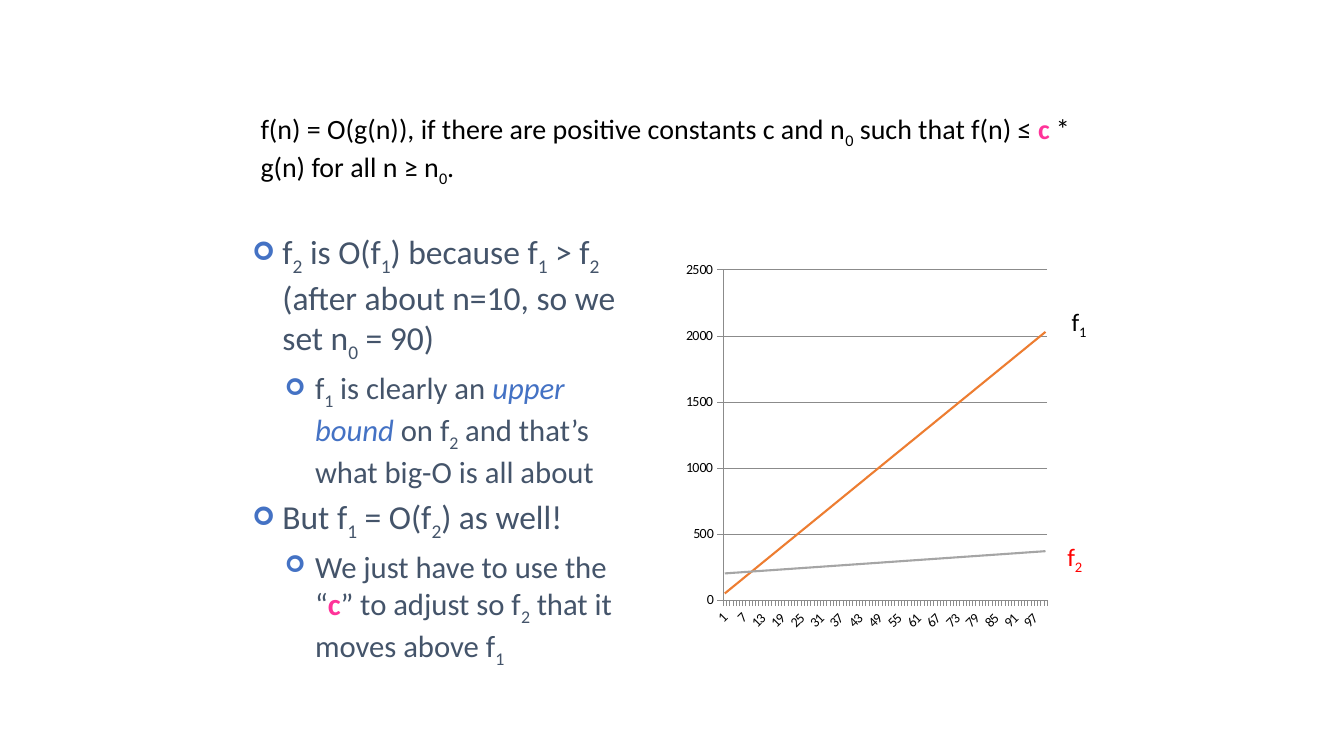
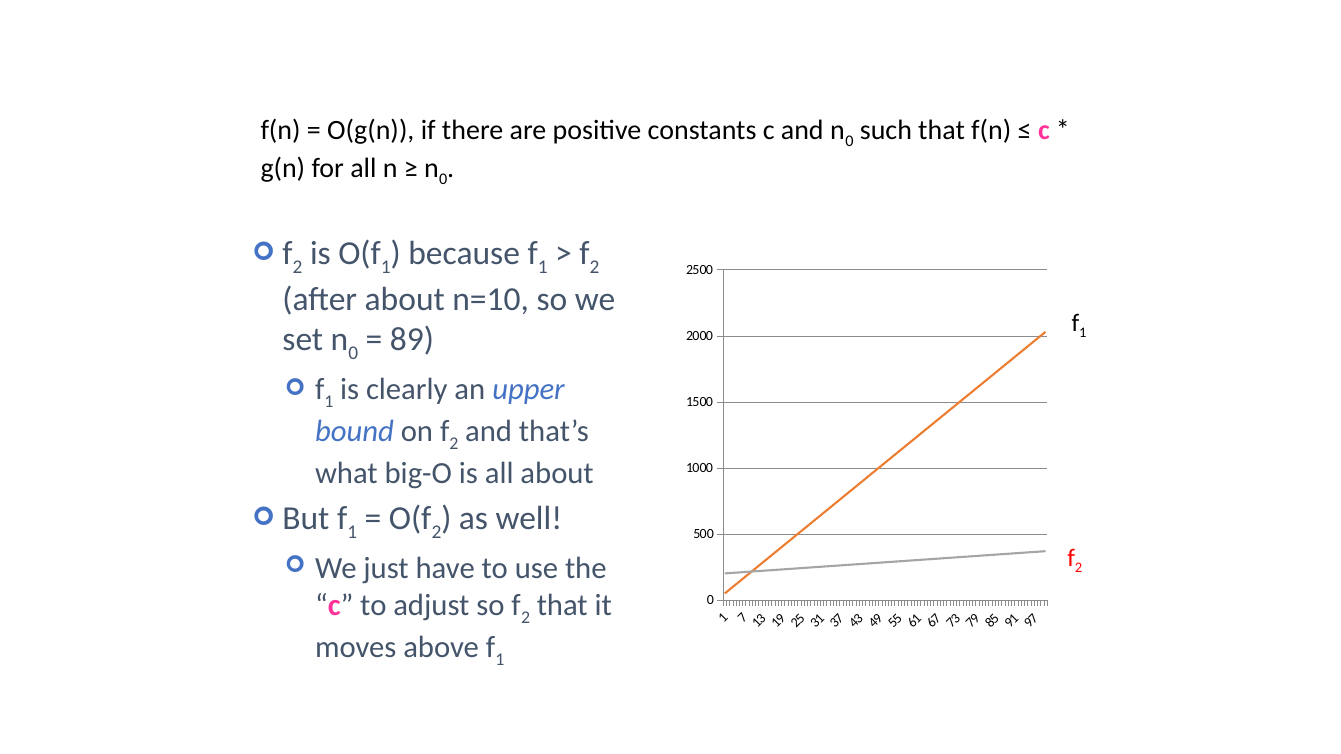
90: 90 -> 89
